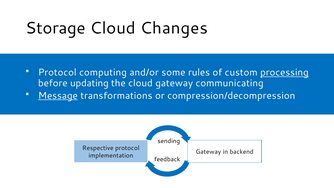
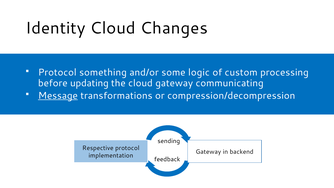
Storage: Storage -> Identity
computing: computing -> something
rules: rules -> logic
processing underline: present -> none
